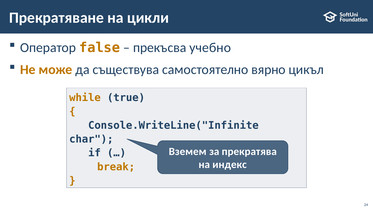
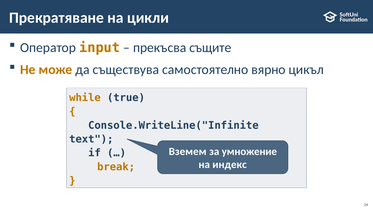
false: false -> input
учебно: учебно -> същите
char: char -> text
прекратява: прекратява -> умножение
